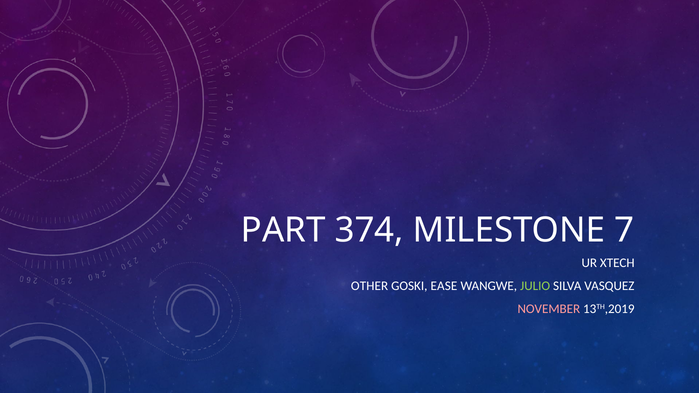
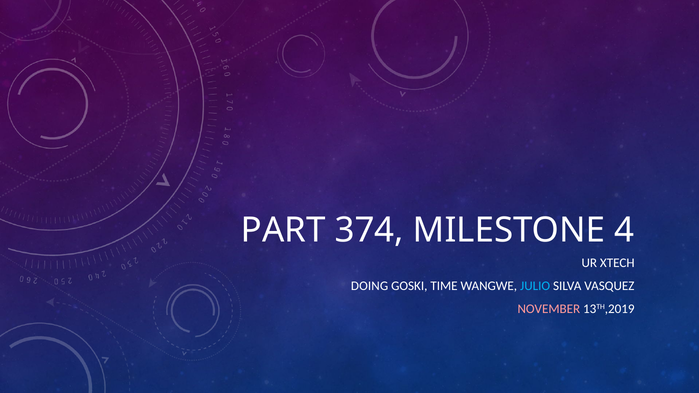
7: 7 -> 4
OTHER: OTHER -> DOING
EASE: EASE -> TIME
JULIO colour: light green -> light blue
